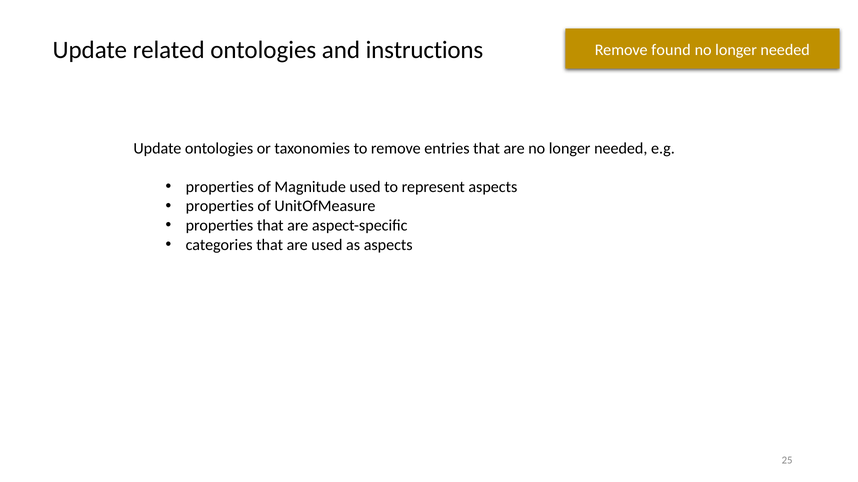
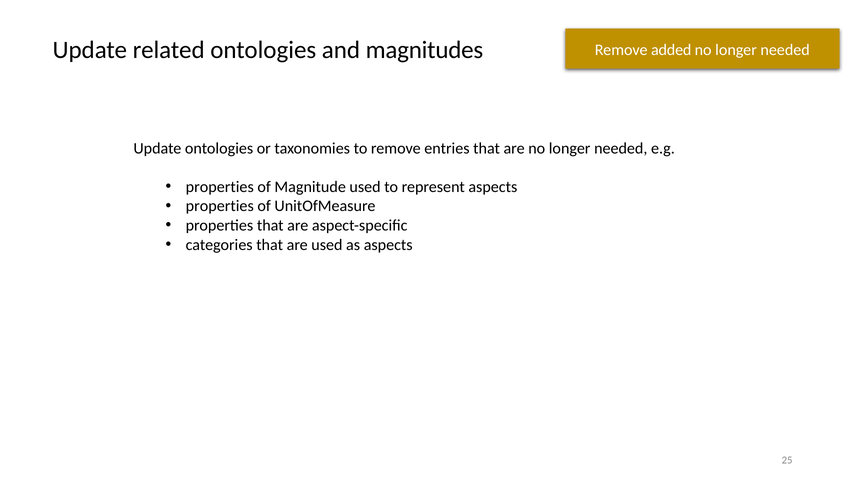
instructions: instructions -> magnitudes
found: found -> added
